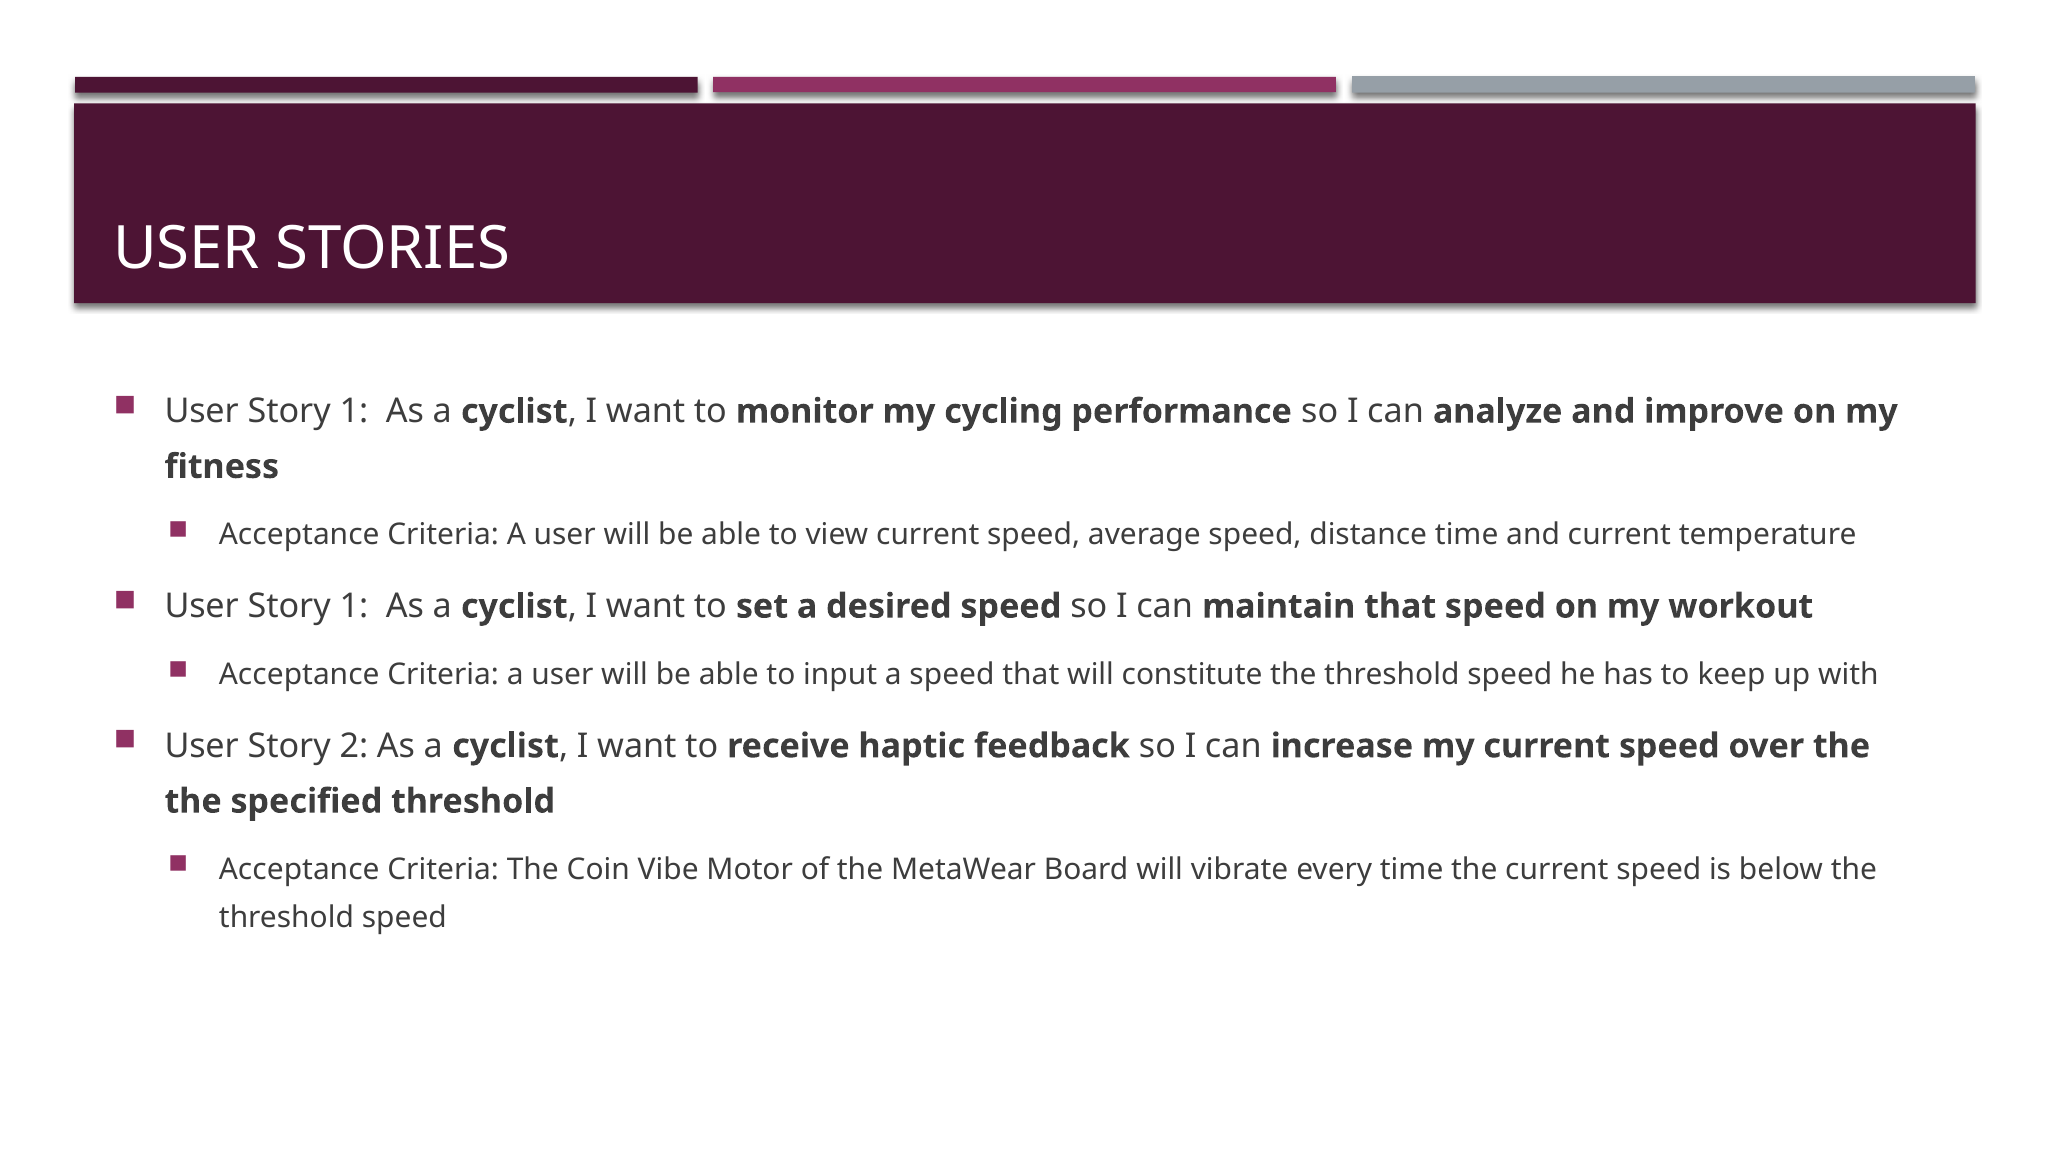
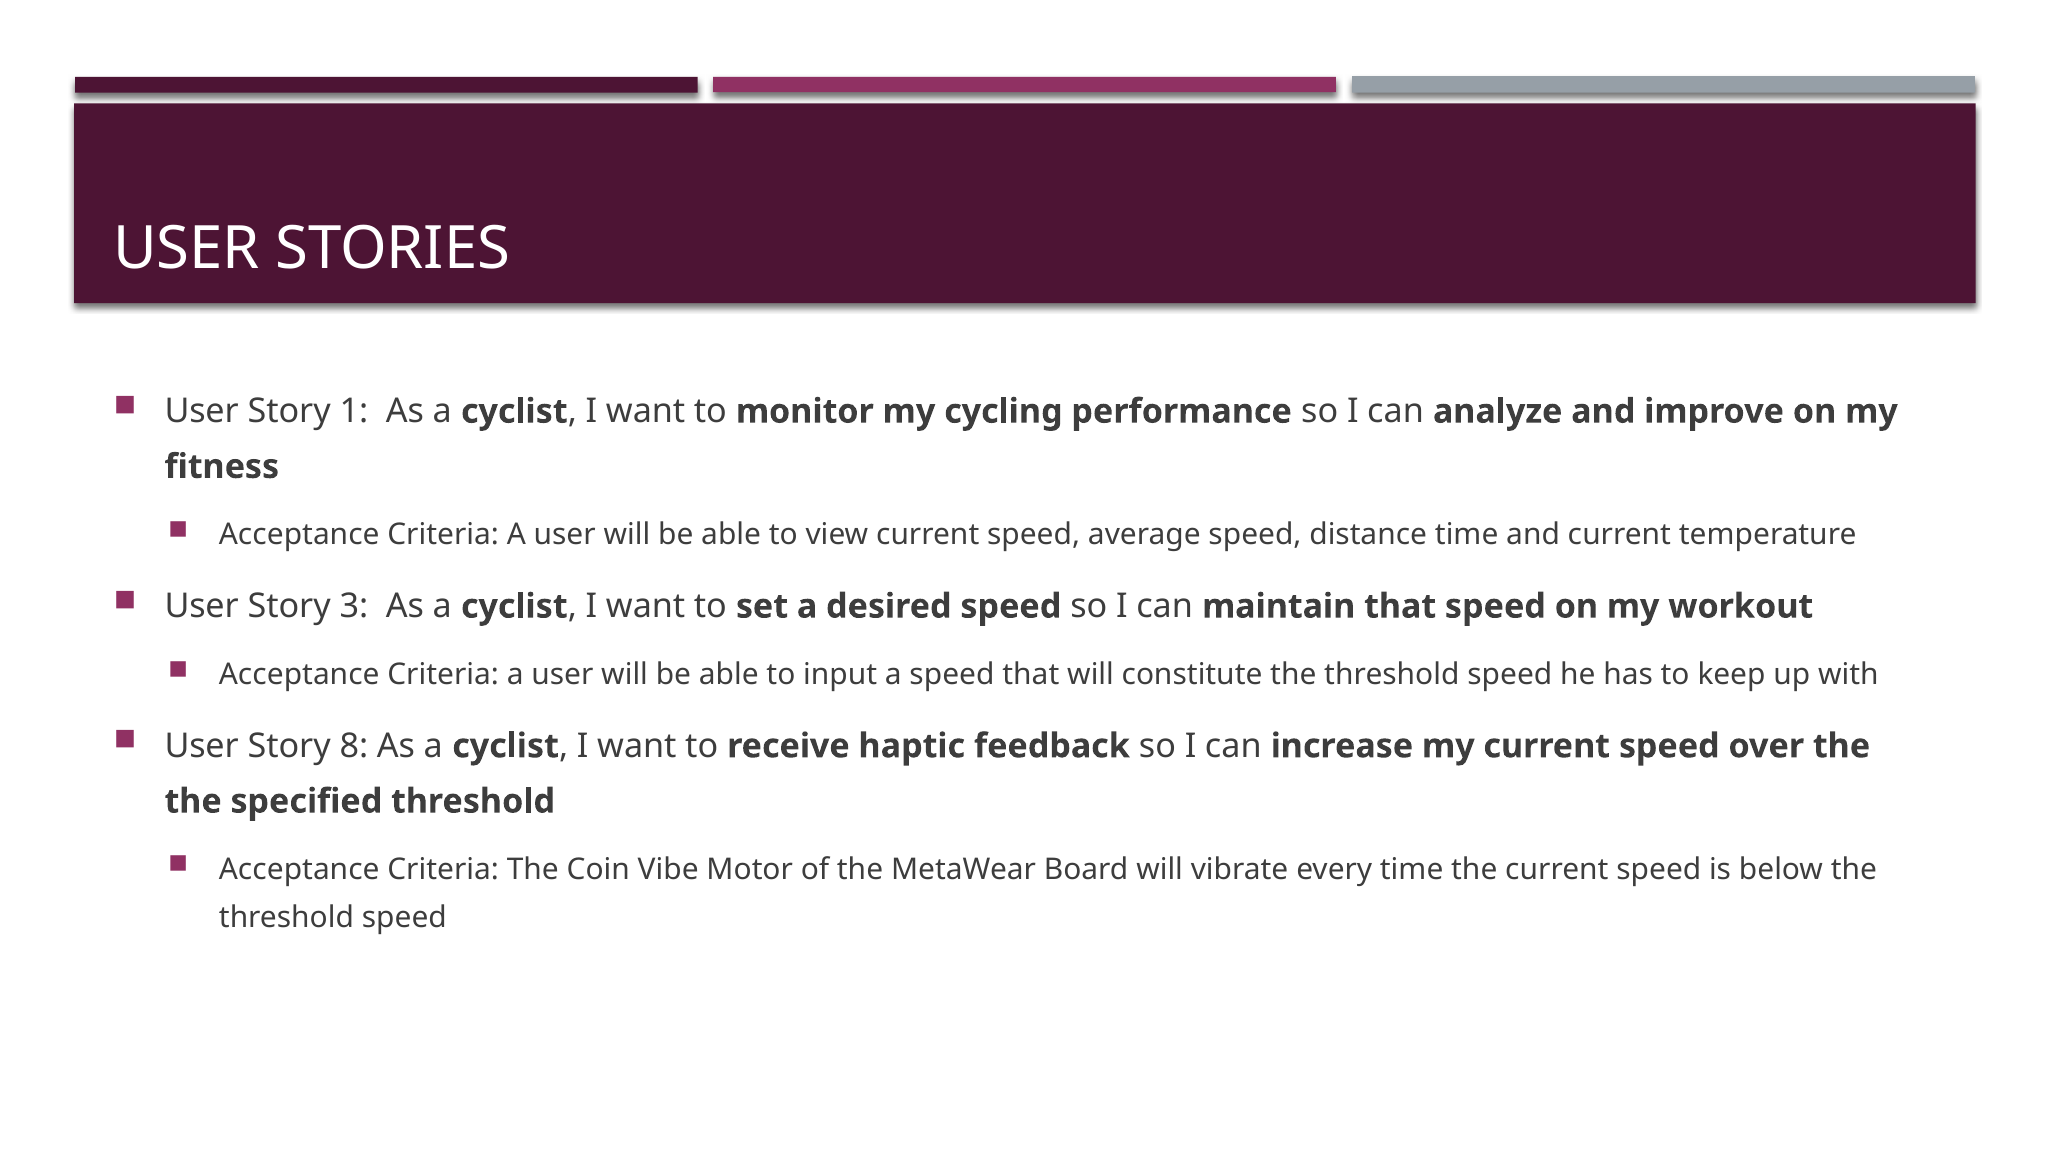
1 at (354, 606): 1 -> 3
2: 2 -> 8
